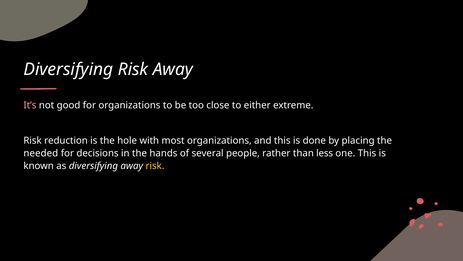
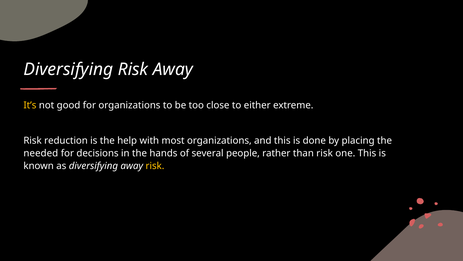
It’s colour: pink -> yellow
hole: hole -> help
than less: less -> risk
